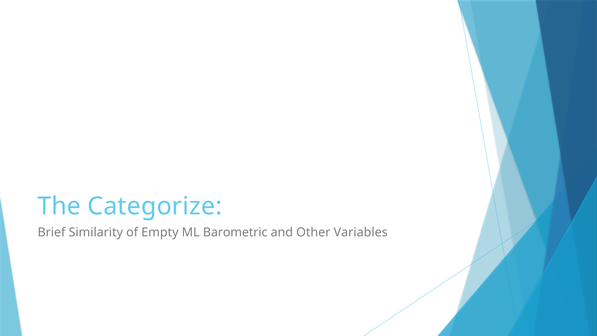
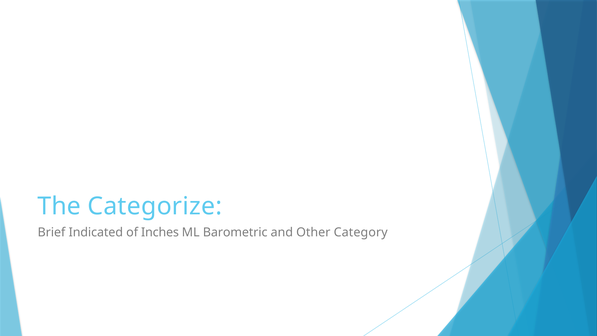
Similarity: Similarity -> Indicated
Empty: Empty -> Inches
Variables: Variables -> Category
